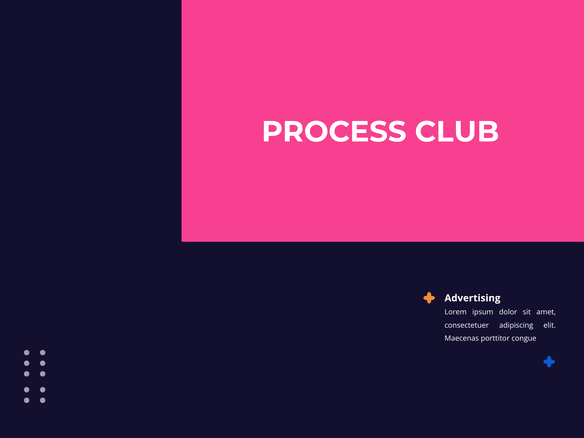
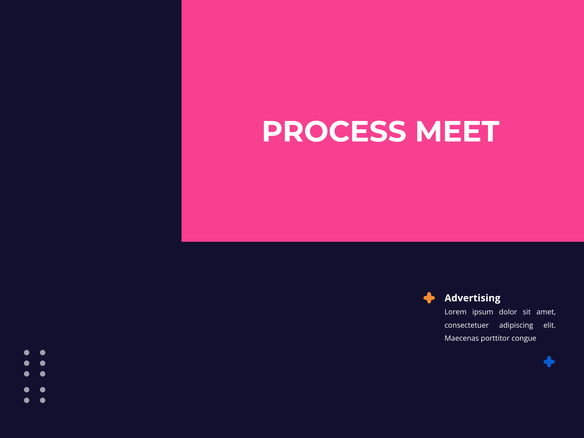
CLUB: CLUB -> MEET
